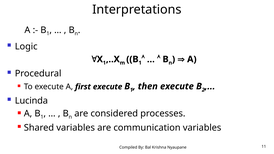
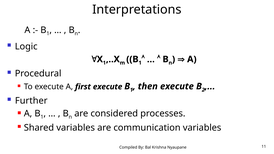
Lucinda: Lucinda -> Further
